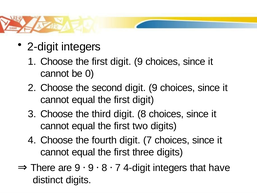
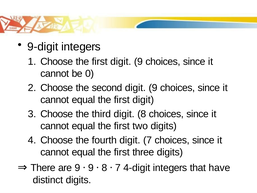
2-digit: 2-digit -> 9-digit
